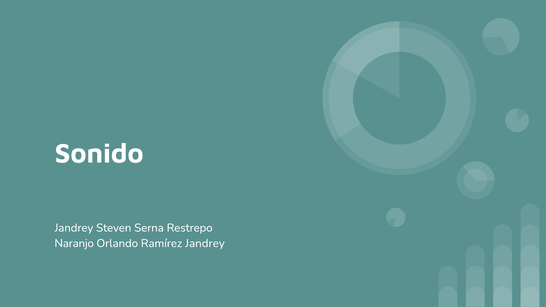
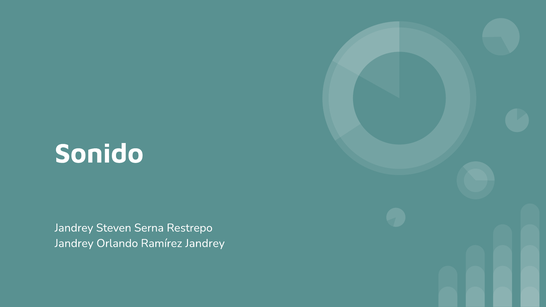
Naranjo at (74, 243): Naranjo -> Jandrey
